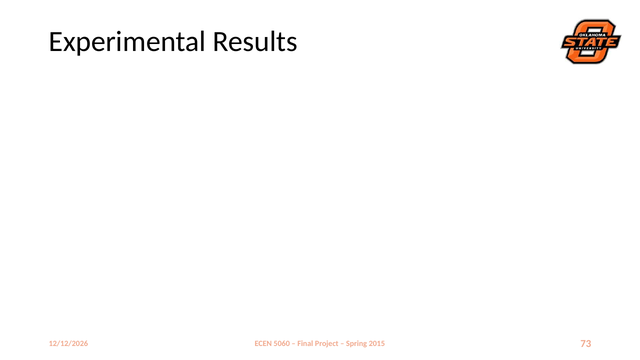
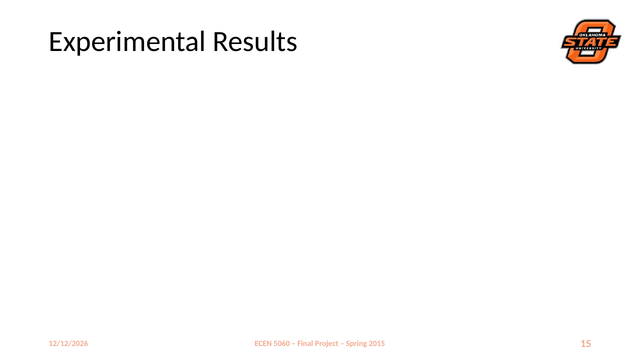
73: 73 -> 15
